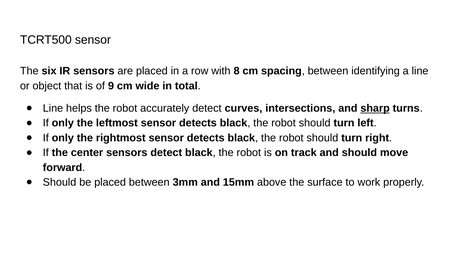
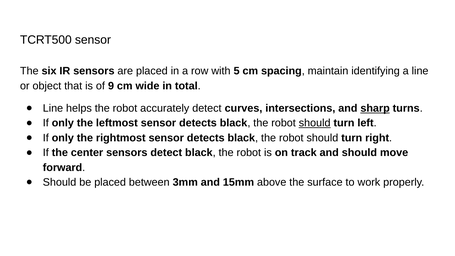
8: 8 -> 5
spacing between: between -> maintain
should at (315, 123) underline: none -> present
